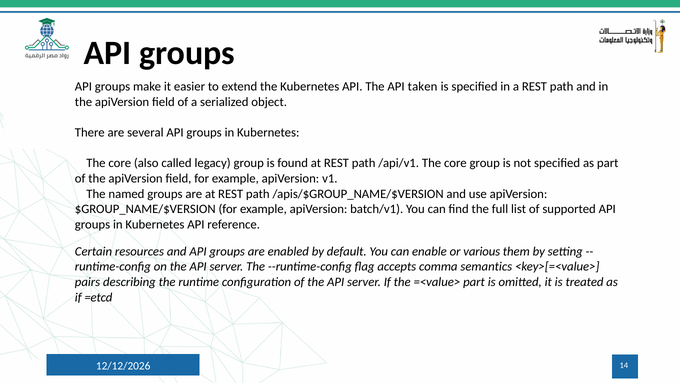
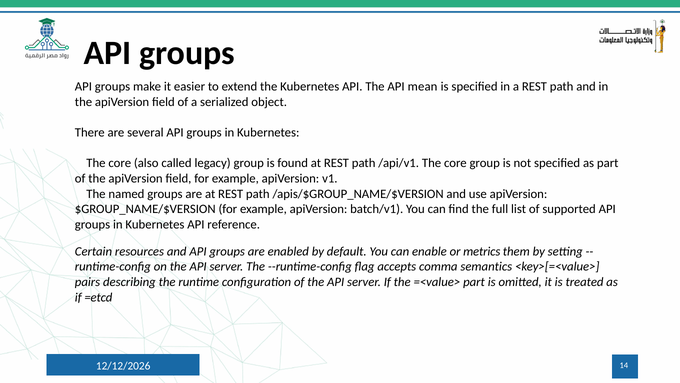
taken: taken -> mean
various: various -> metrics
